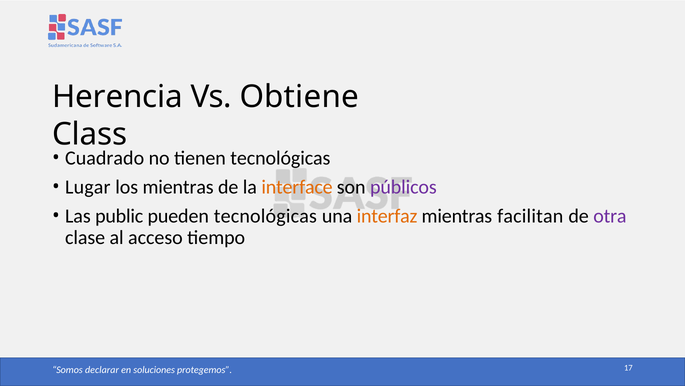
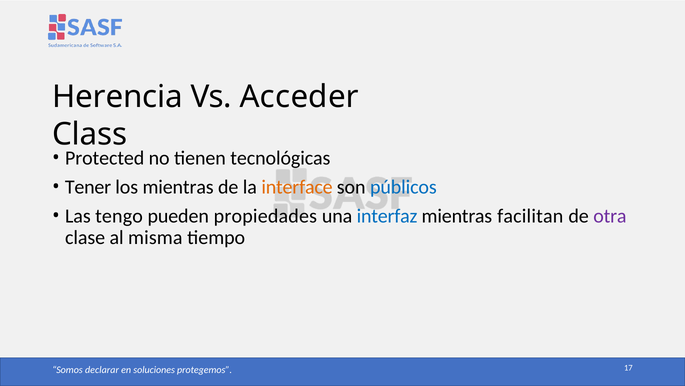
Obtiene: Obtiene -> Acceder
Cuadrado: Cuadrado -> Protected
Lugar: Lugar -> Tener
públicos colour: purple -> blue
public: public -> tengo
pueden tecnológicas: tecnológicas -> propiedades
interfaz colour: orange -> blue
acceso: acceso -> misma
